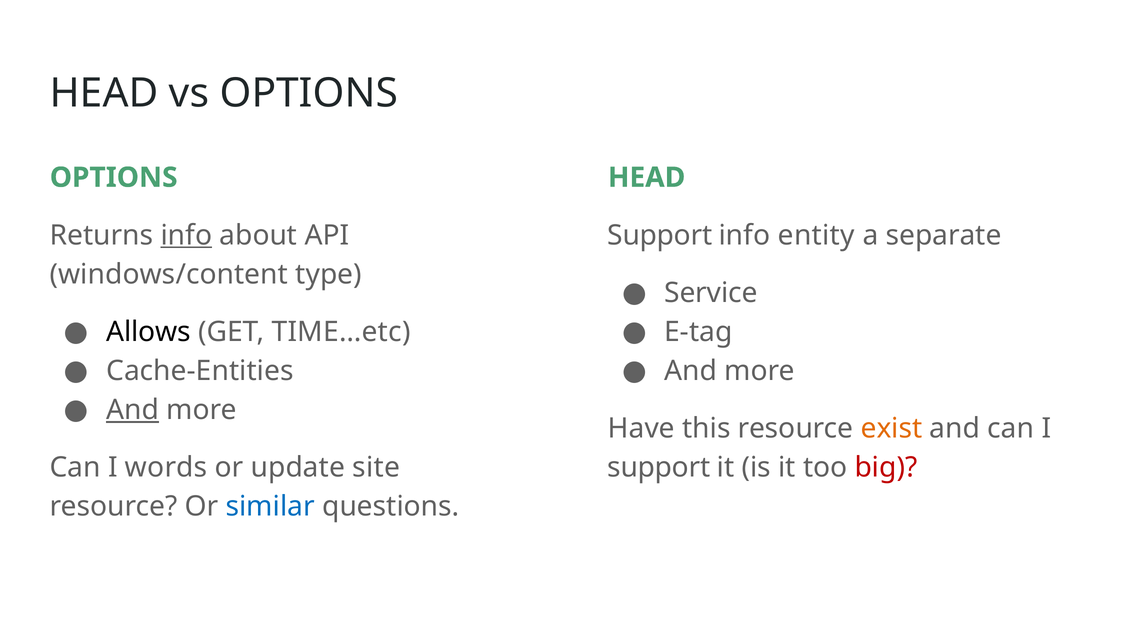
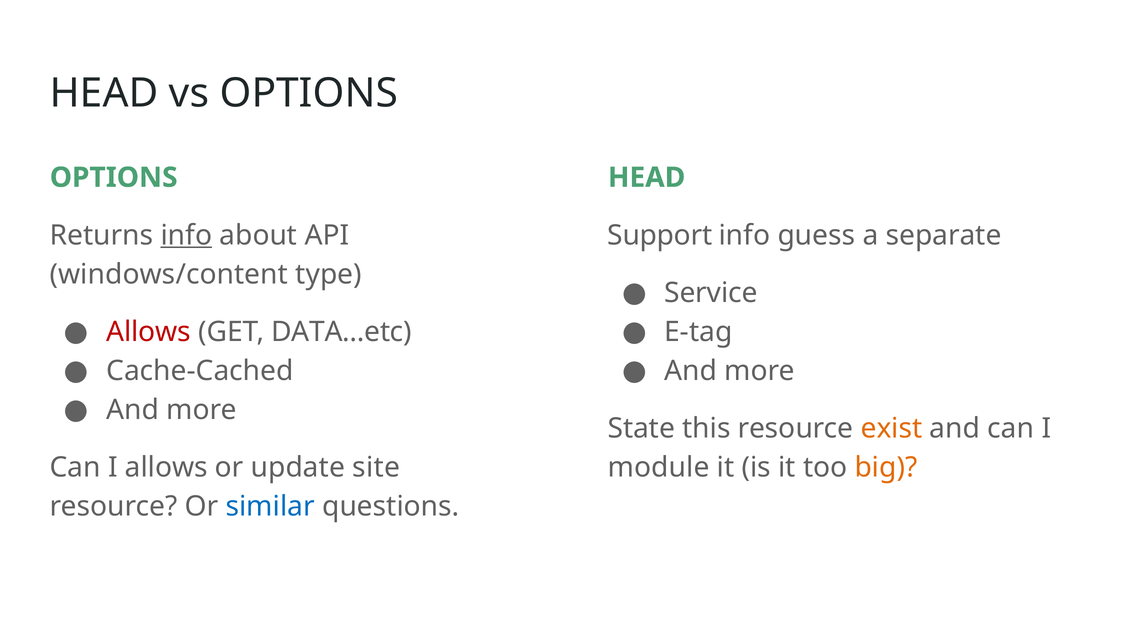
entity: entity -> guess
Allows at (149, 332) colour: black -> red
TIME…etc: TIME…etc -> DATA…etc
Cache-Entities: Cache-Entities -> Cache-Cached
And at (133, 410) underline: present -> none
Have: Have -> State
I words: words -> allows
support at (659, 468): support -> module
big colour: red -> orange
